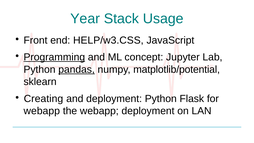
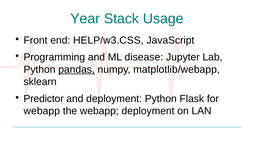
Programming underline: present -> none
concept: concept -> disease
matplotlib/potential: matplotlib/potential -> matplotlib/webapp
Creating: Creating -> Predictor
